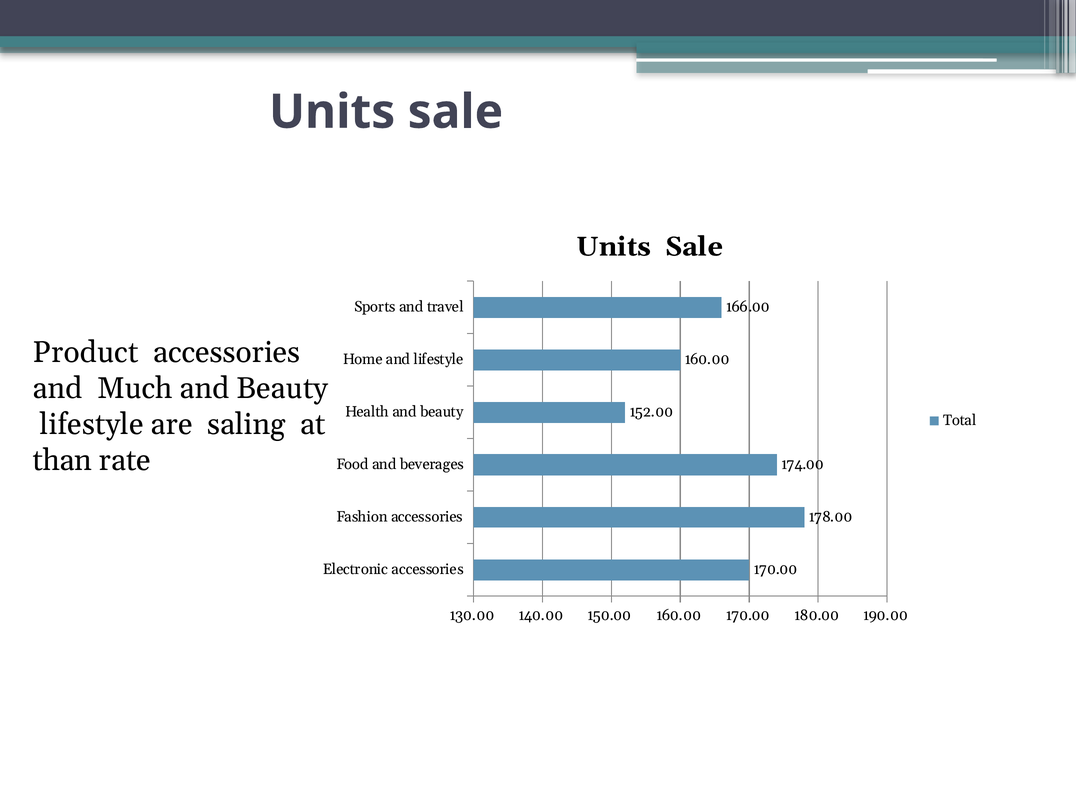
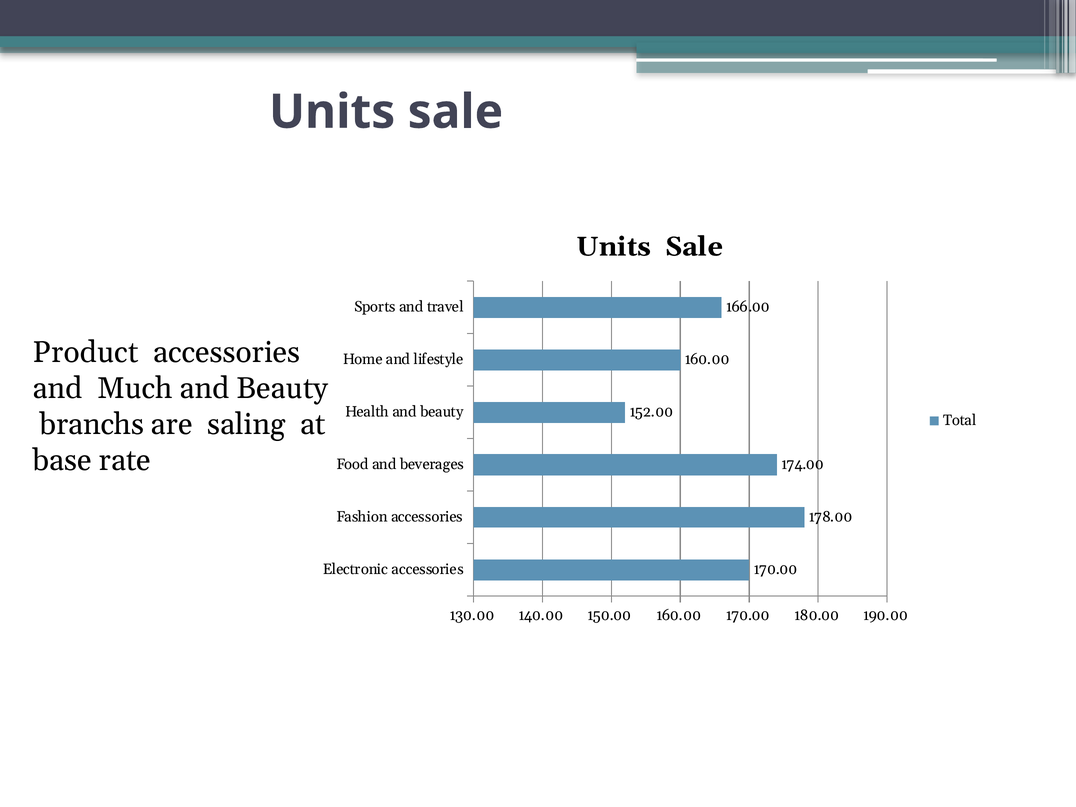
lifestyle at (92, 424): lifestyle -> branchs
than: than -> base
